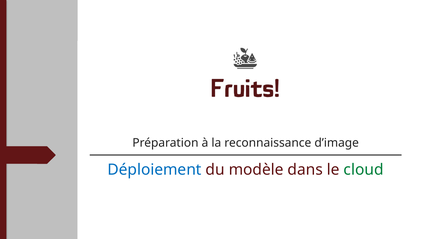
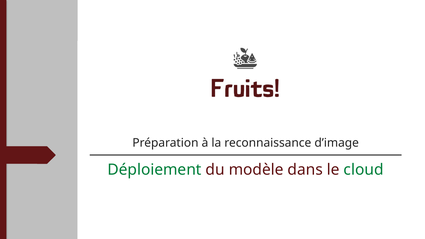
Déploiement colour: blue -> green
